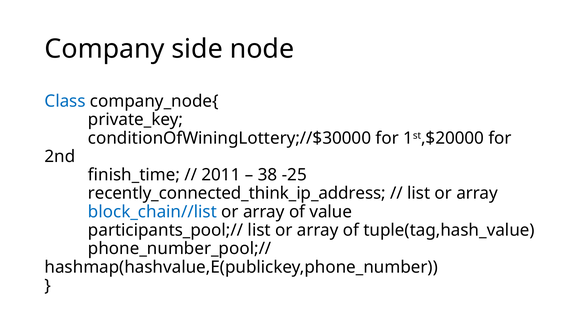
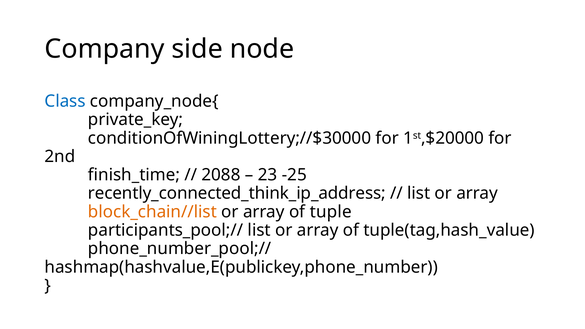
2011: 2011 -> 2088
38: 38 -> 23
block_chain//list colour: blue -> orange
value: value -> tuple
